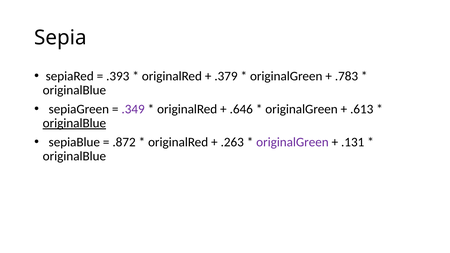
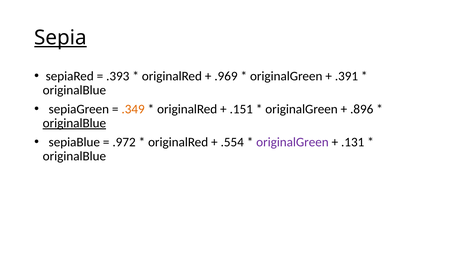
Sepia underline: none -> present
.379: .379 -> .969
.783: .783 -> .391
.349 colour: purple -> orange
.646: .646 -> .151
.613: .613 -> .896
.872: .872 -> .972
.263: .263 -> .554
